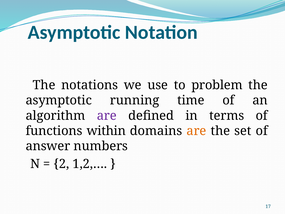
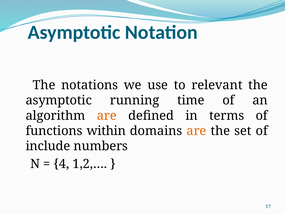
problem: problem -> relevant
are at (107, 115) colour: purple -> orange
answer: answer -> include
2: 2 -> 4
